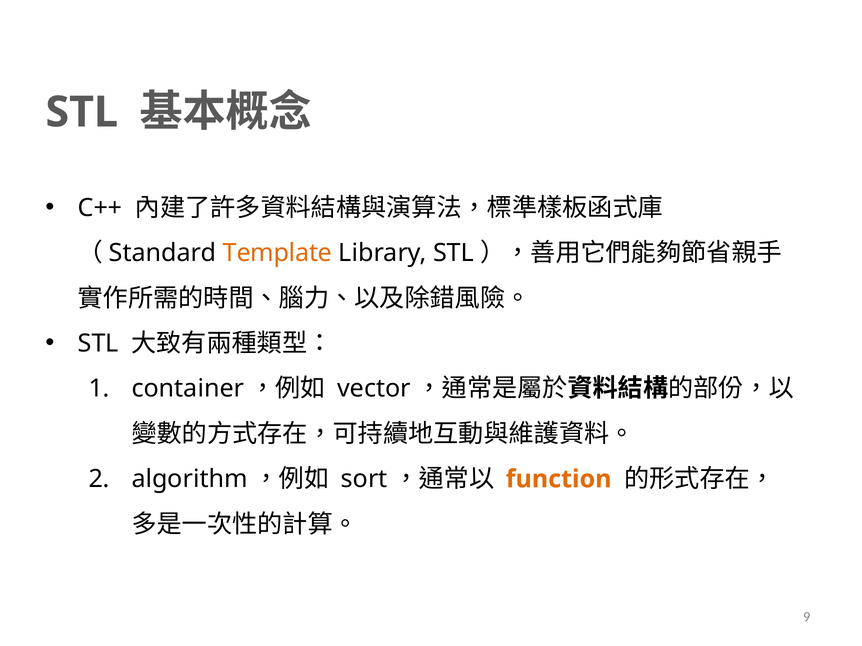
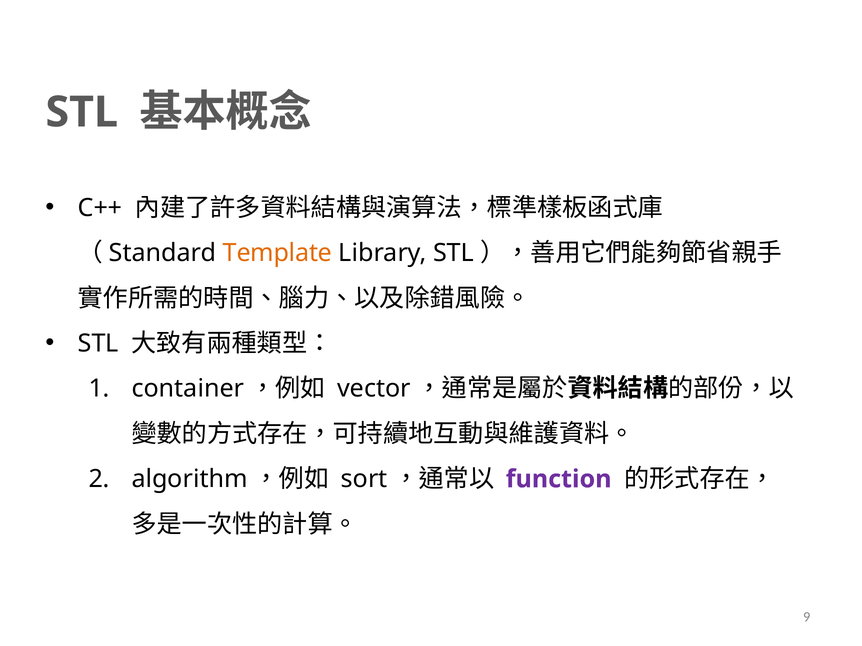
function colour: orange -> purple
